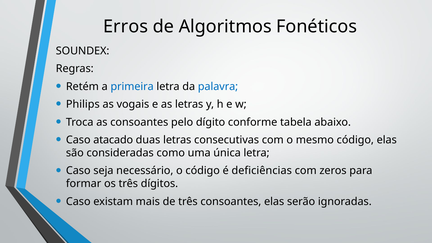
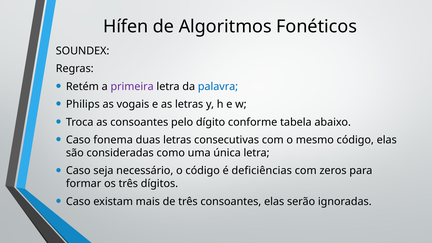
Erros: Erros -> Hífen
primeira colour: blue -> purple
atacado: atacado -> fonema
